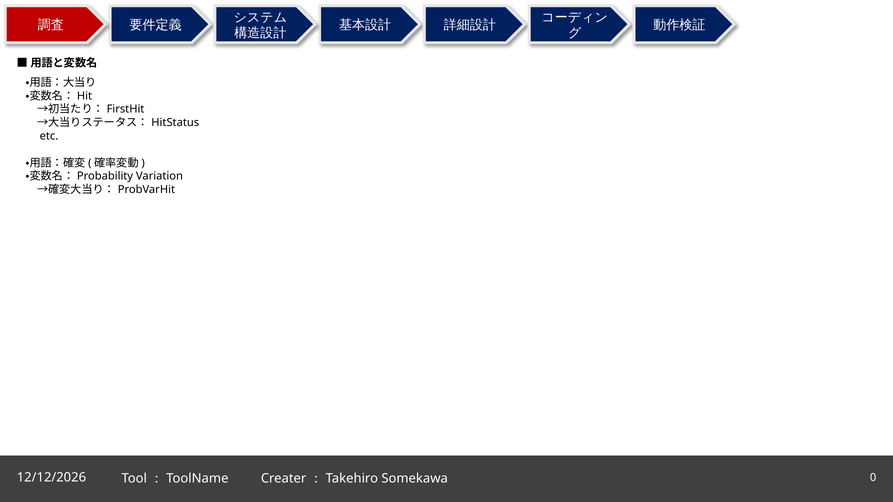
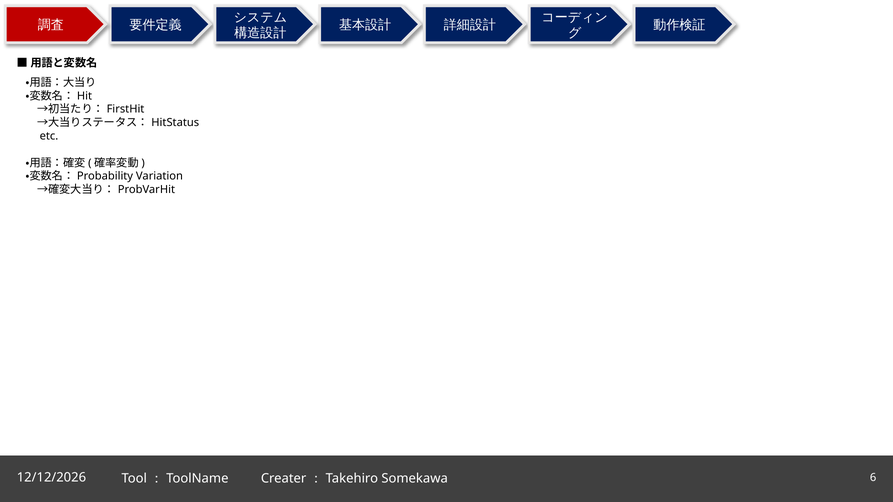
0: 0 -> 6
